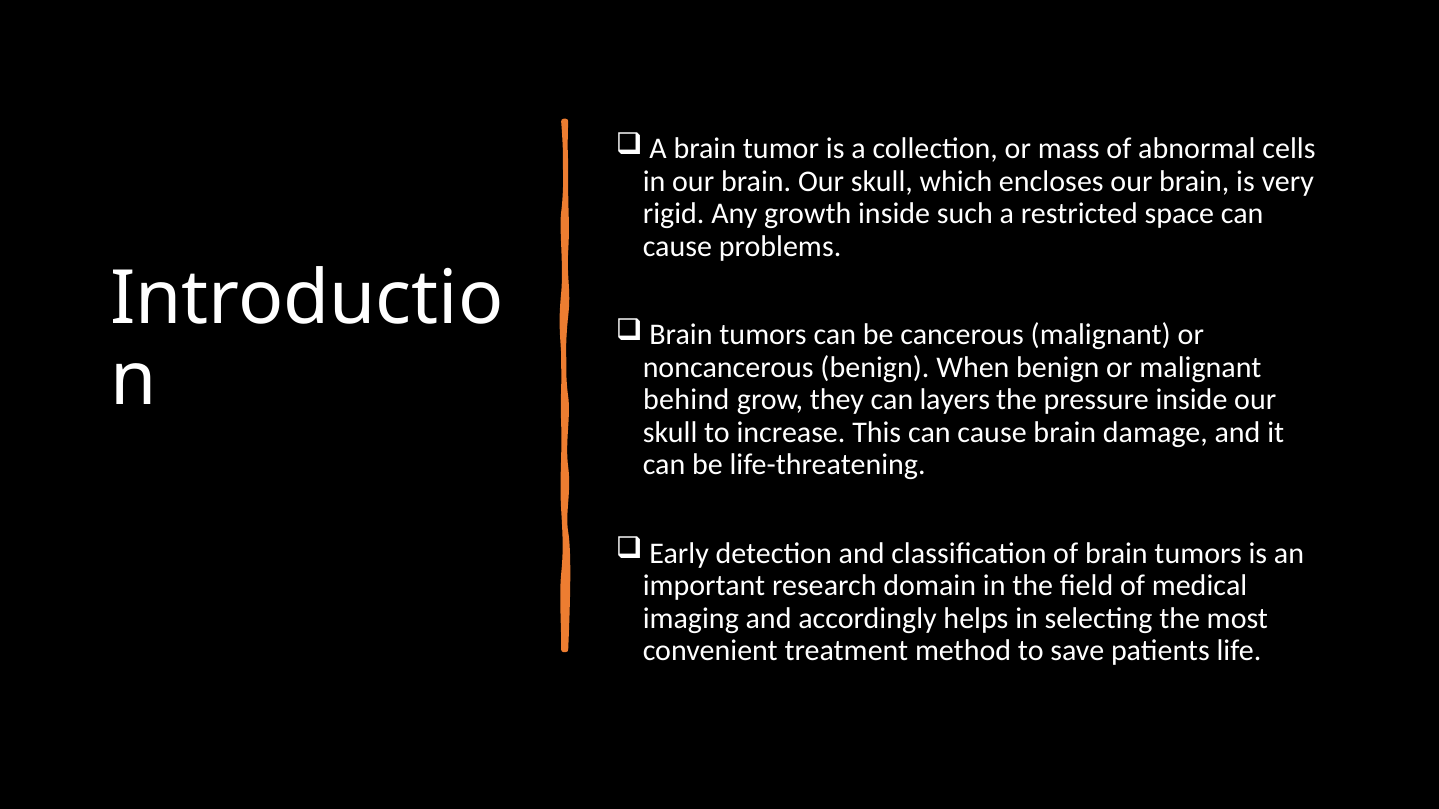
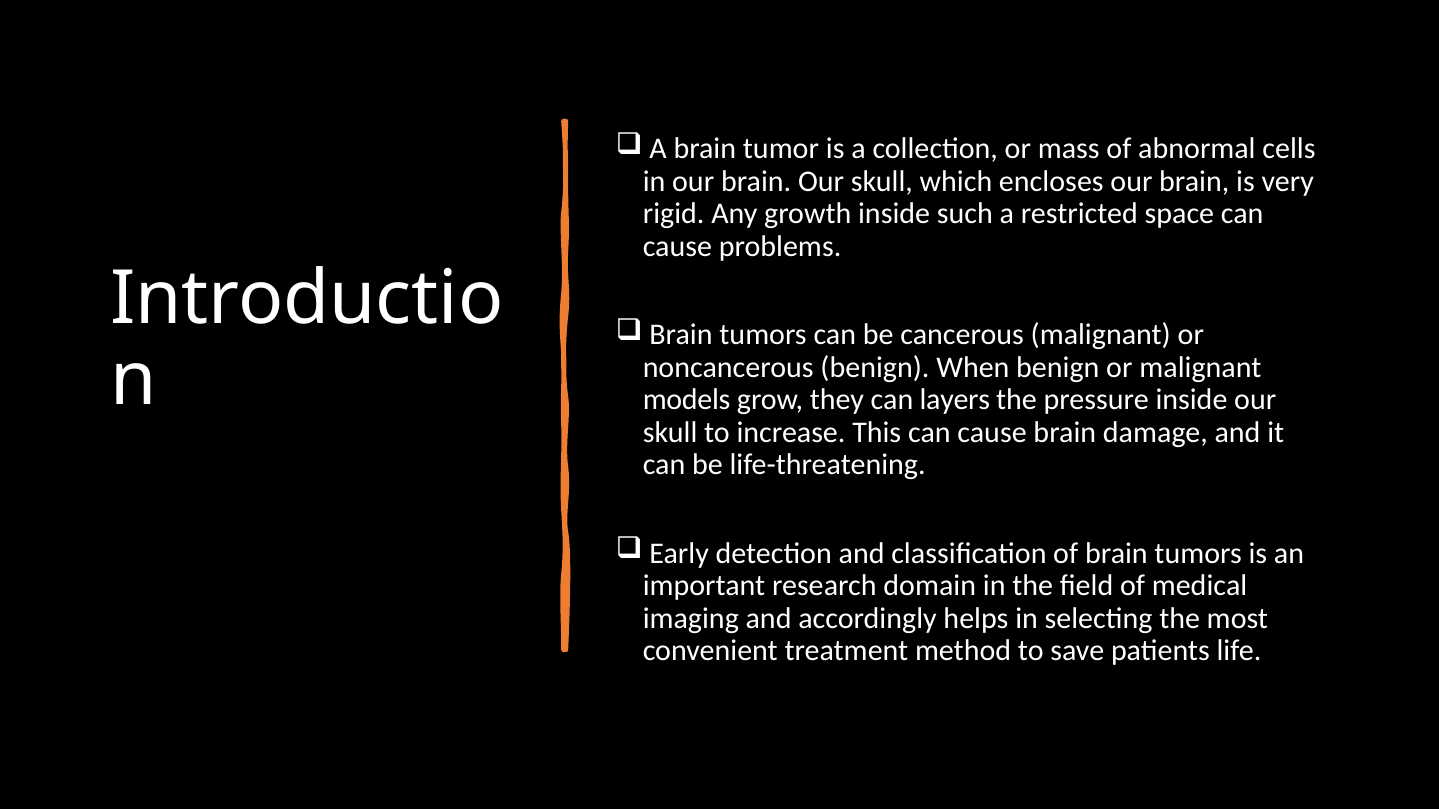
behind: behind -> models
